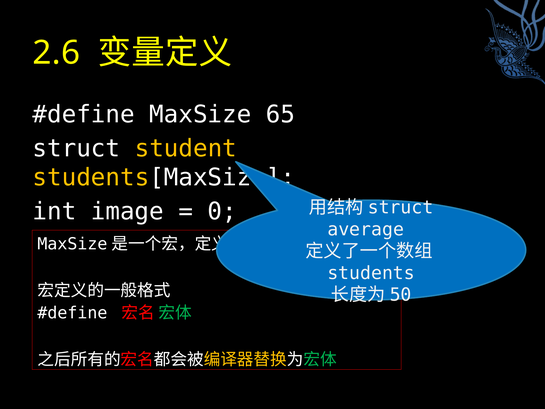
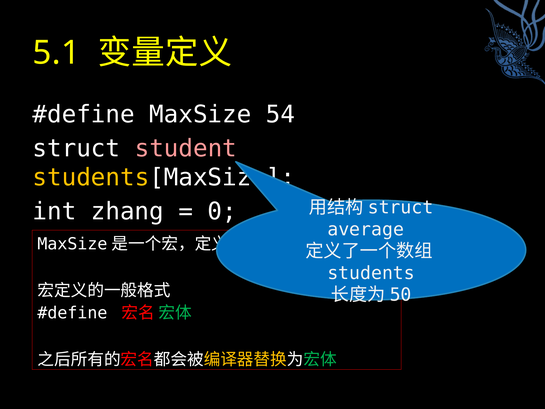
2.6: 2.6 -> 5.1
65: 65 -> 54
student colour: yellow -> pink
image: image -> zhang
